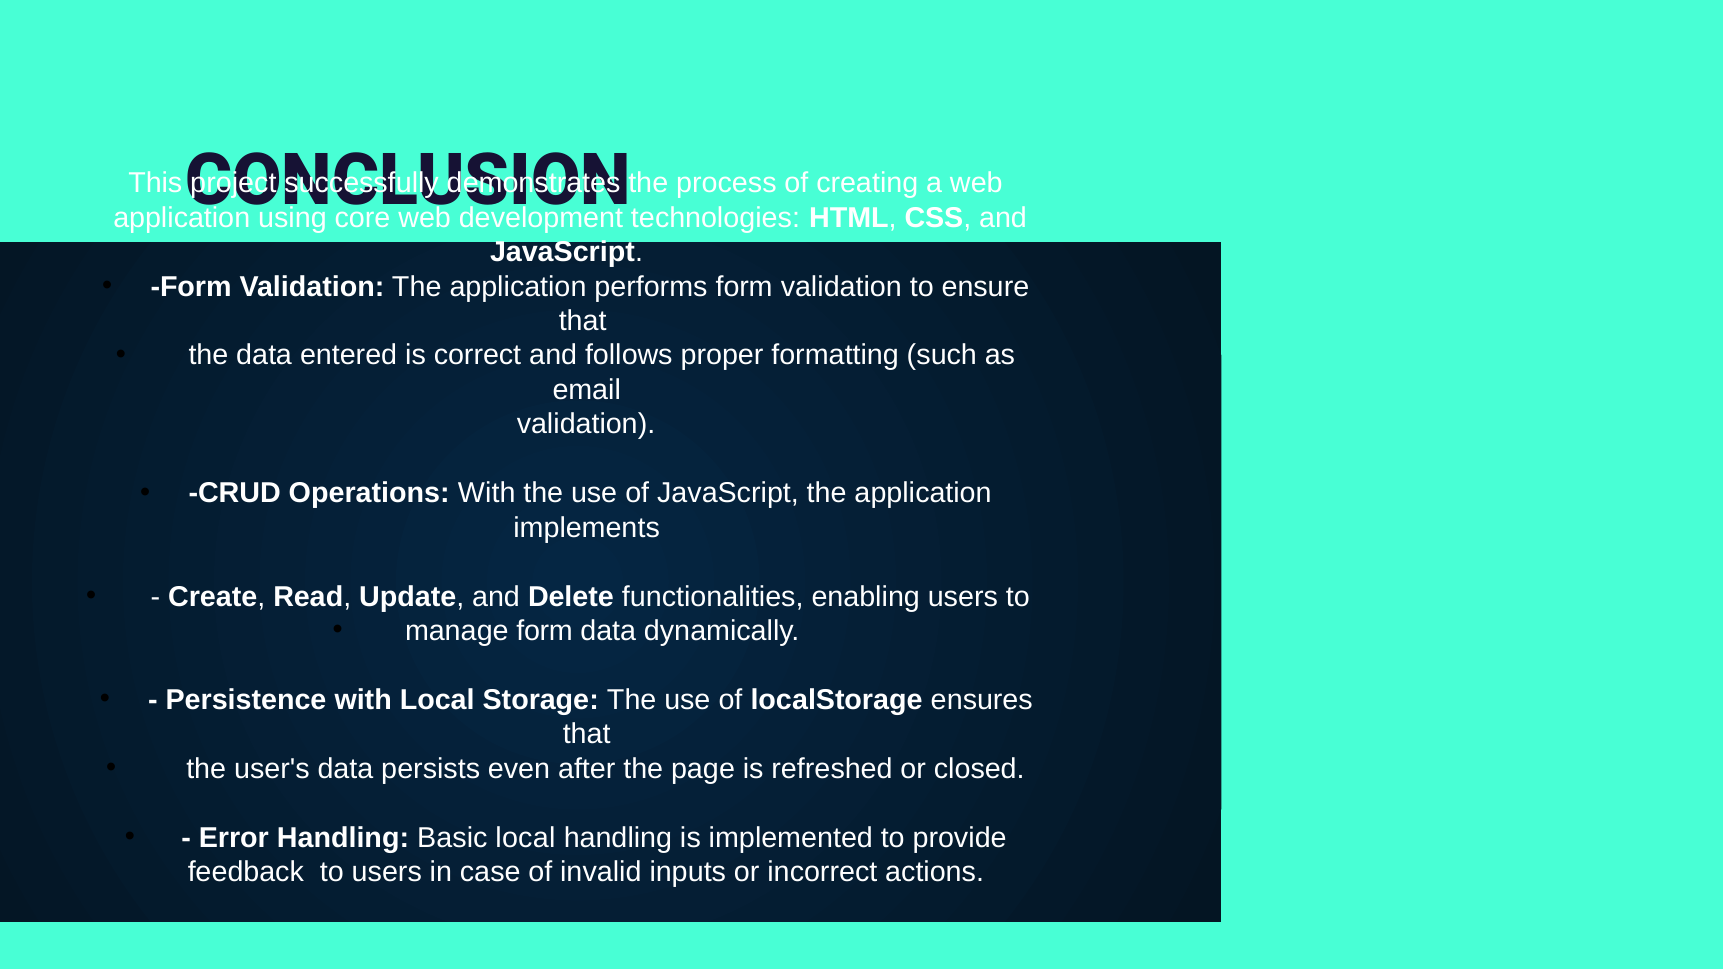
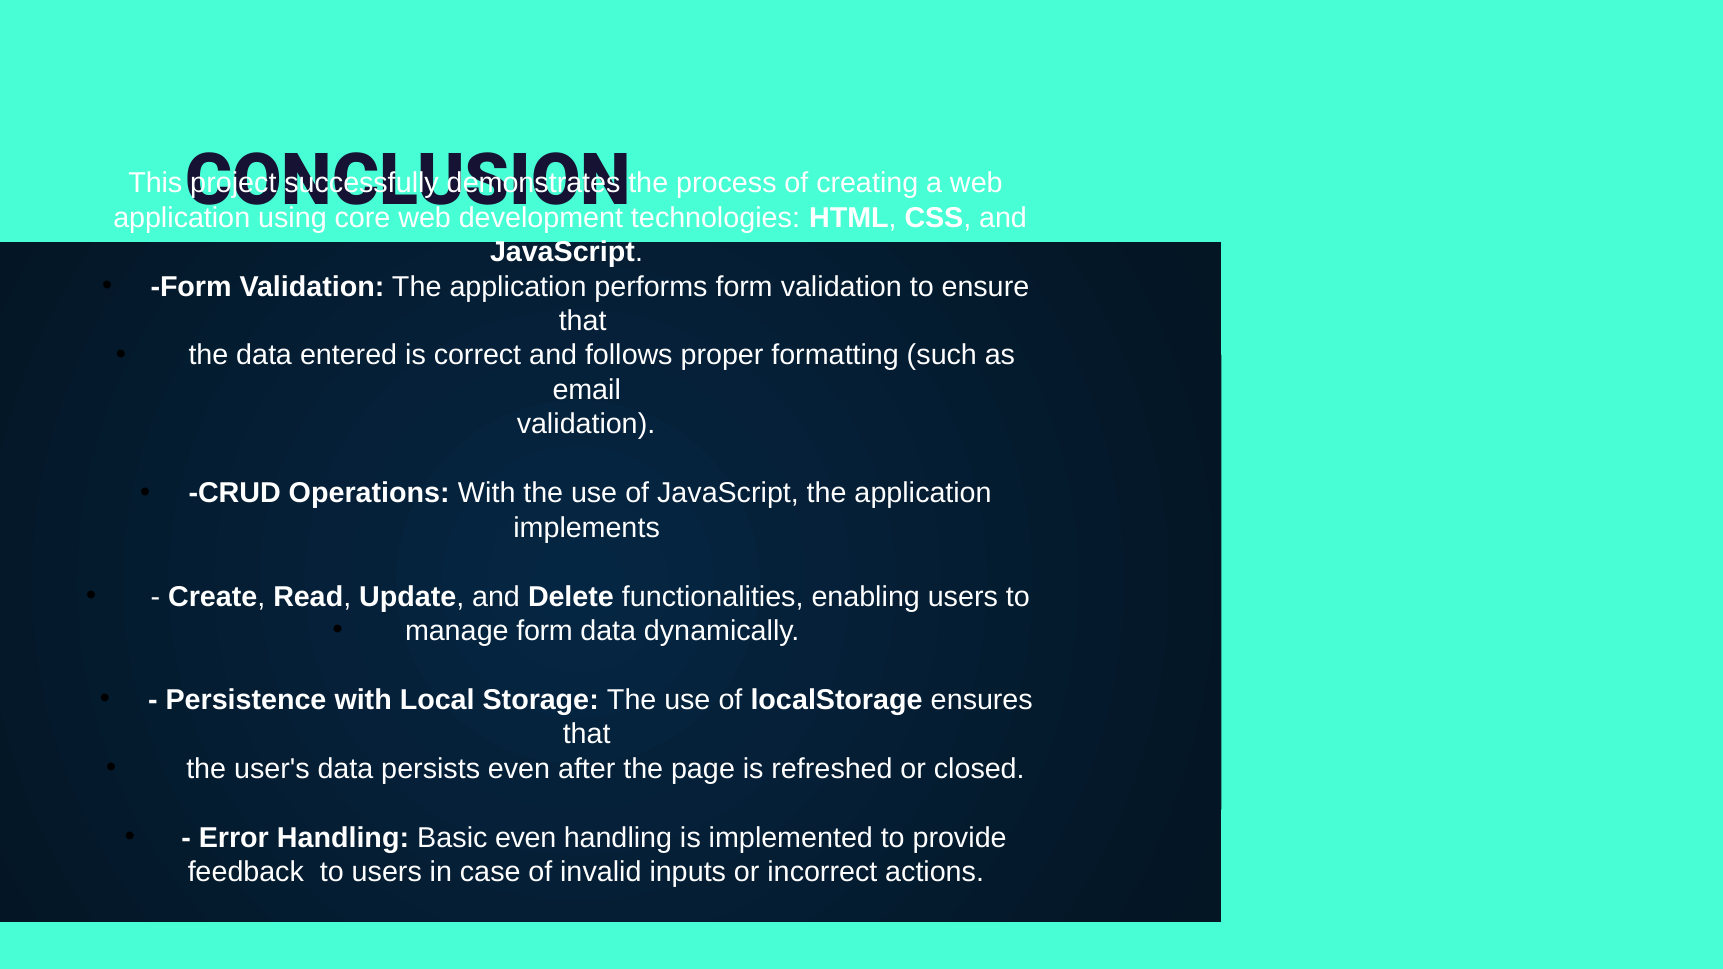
Basic local: local -> even
